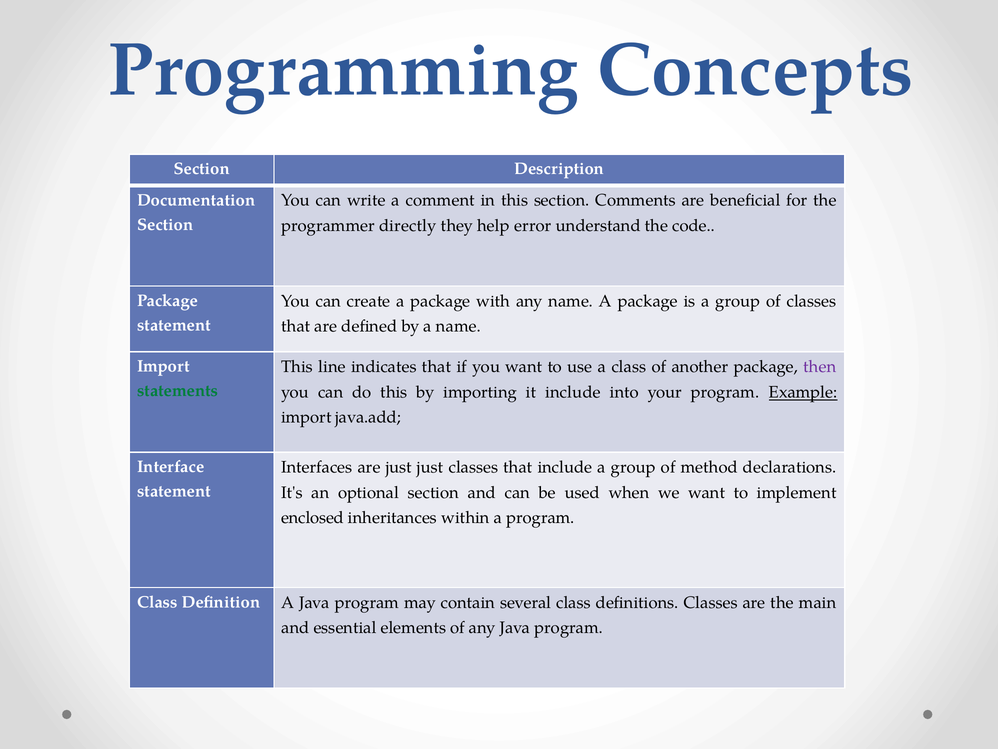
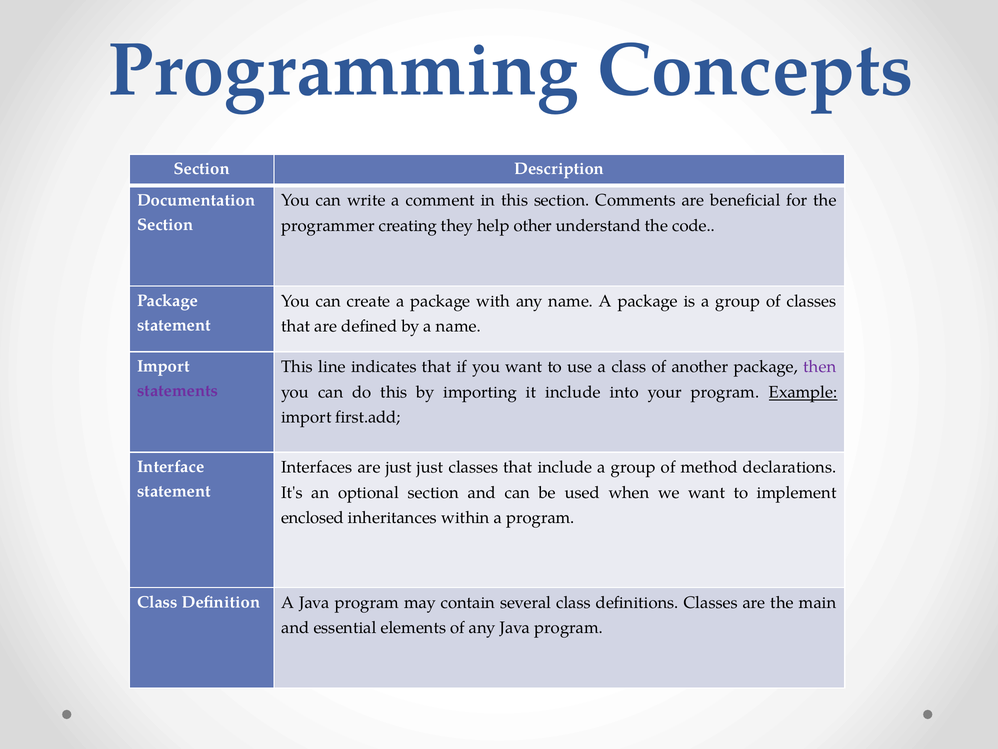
directly: directly -> creating
error: error -> other
statements colour: green -> purple
java.add: java.add -> first.add
